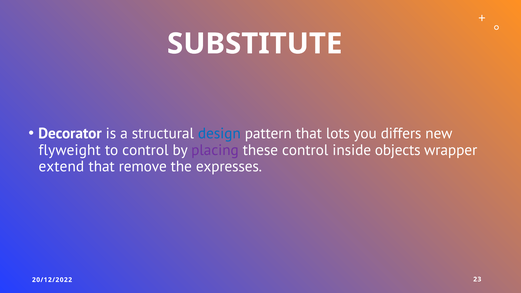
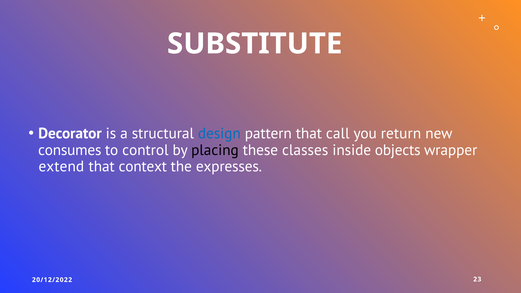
lots: lots -> call
differs: differs -> return
flyweight: flyweight -> consumes
placing colour: purple -> black
these control: control -> classes
remove: remove -> context
